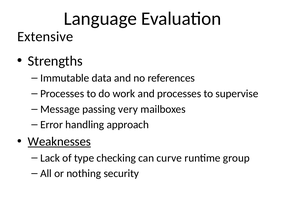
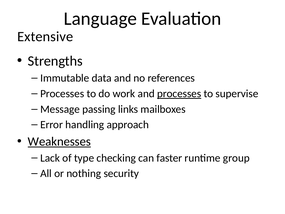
processes at (179, 94) underline: none -> present
very: very -> links
curve: curve -> faster
